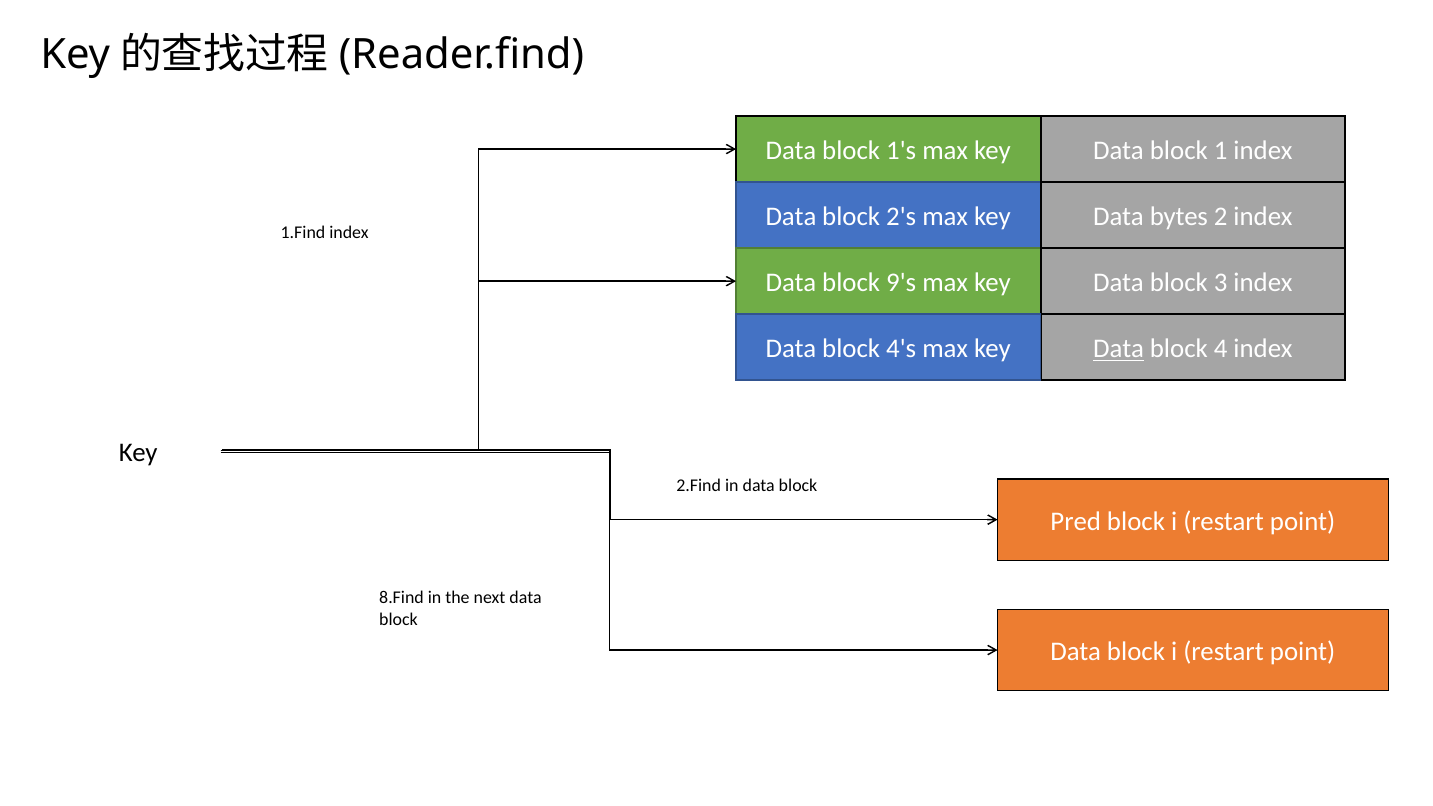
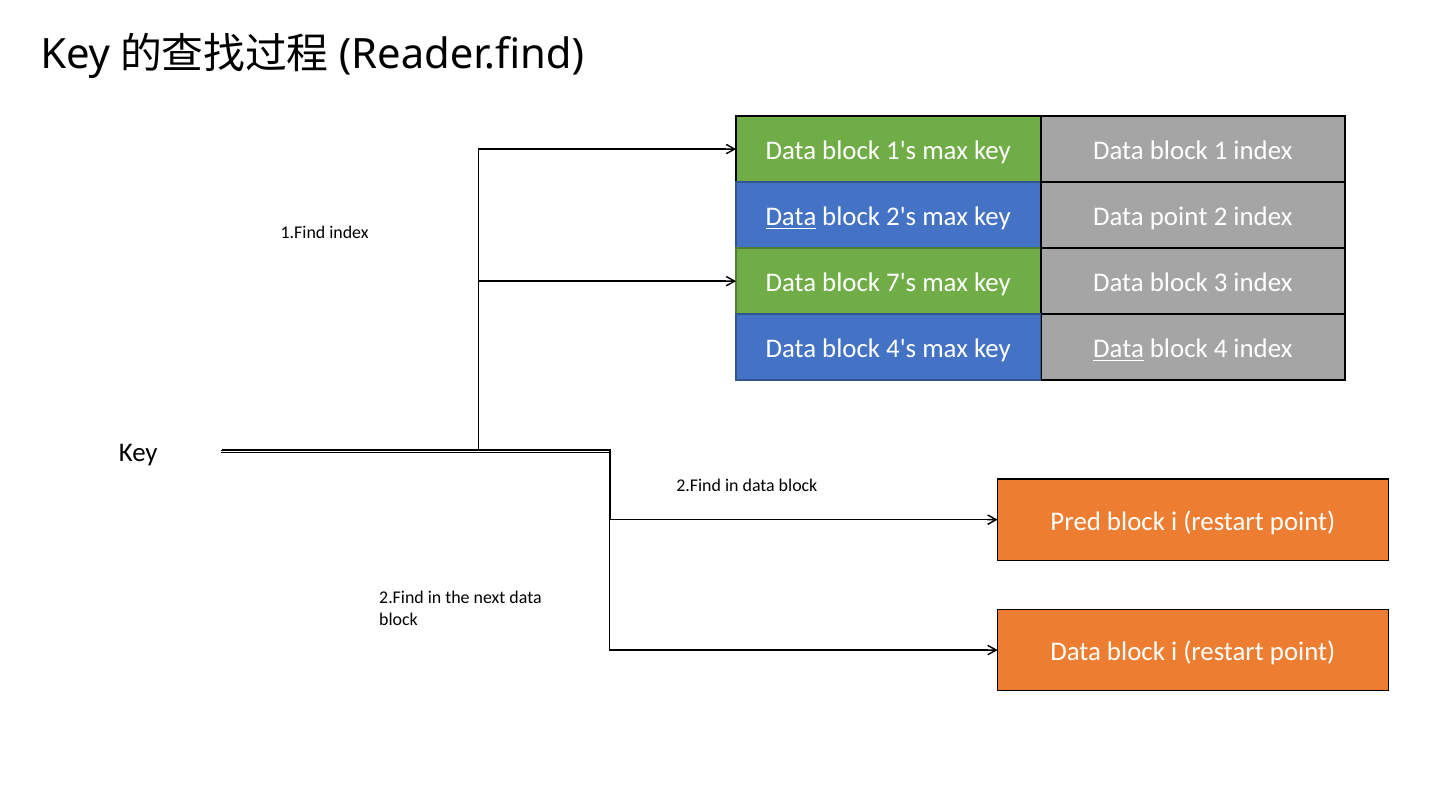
Data at (791, 217) underline: none -> present
Data bytes: bytes -> point
9's: 9's -> 7's
8.Find at (402, 598): 8.Find -> 2.Find
